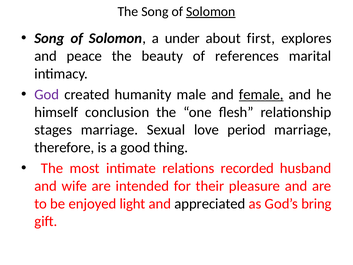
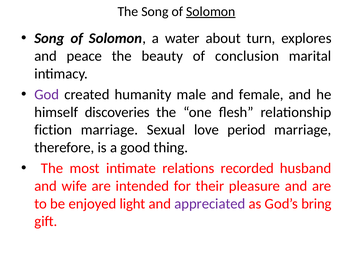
under: under -> water
first: first -> turn
references: references -> conclusion
female underline: present -> none
conclusion: conclusion -> discoveries
stages: stages -> fiction
appreciated colour: black -> purple
